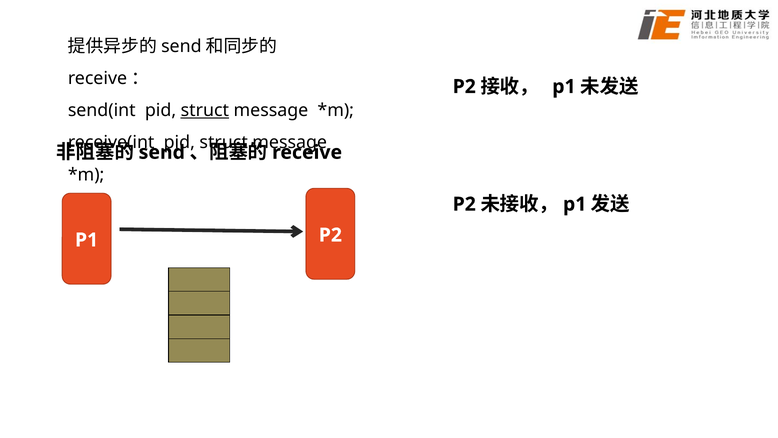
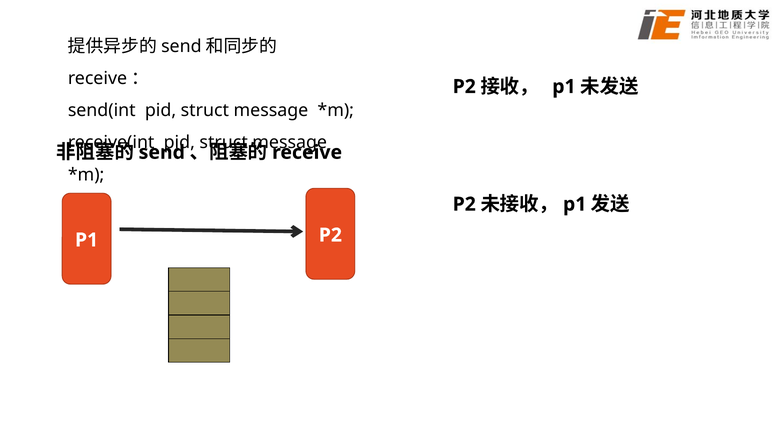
struct at (205, 110) underline: present -> none
